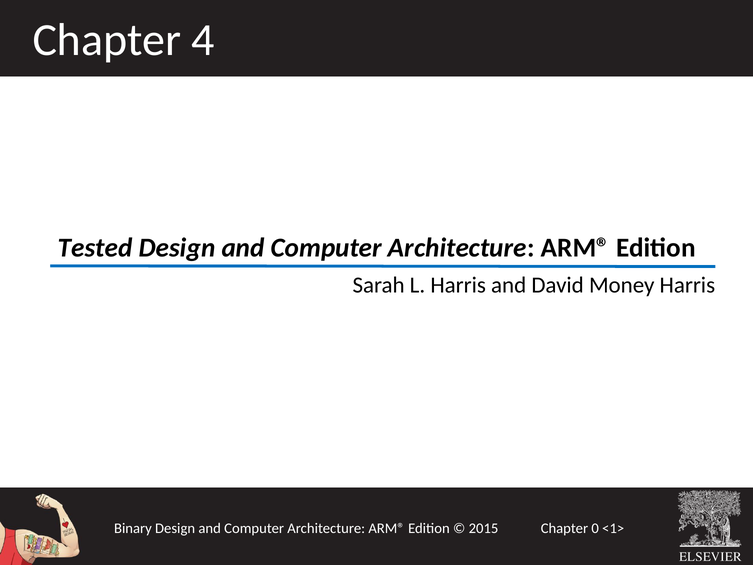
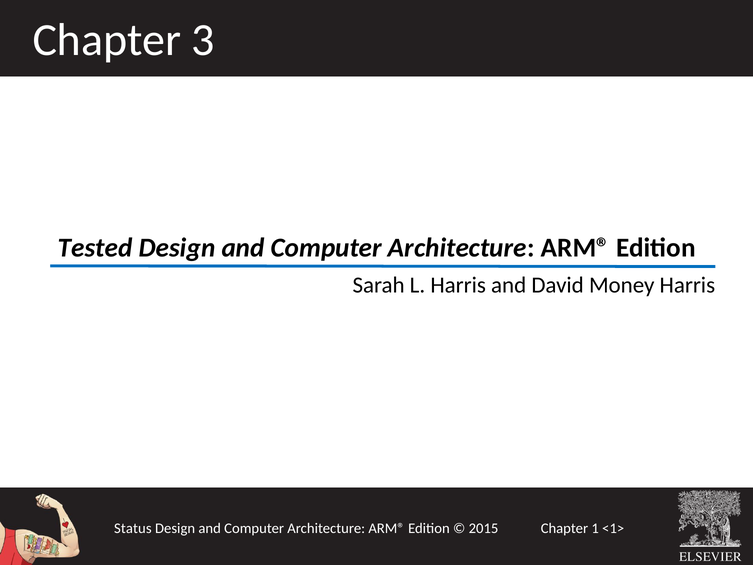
4: 4 -> 3
Binary: Binary -> Status
0: 0 -> 1
